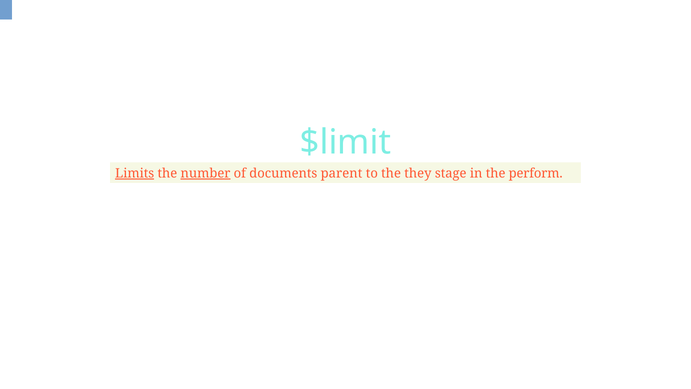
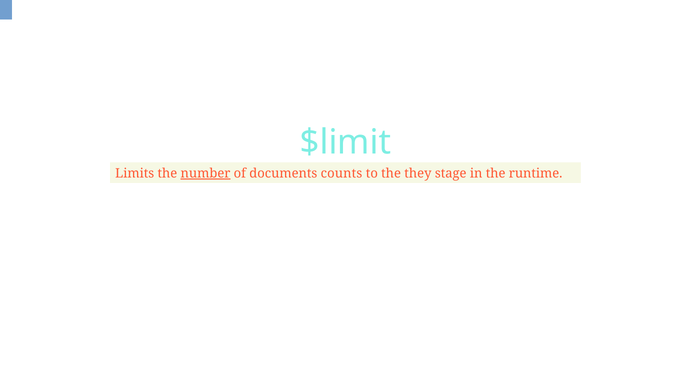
Limits underline: present -> none
parent: parent -> counts
perform: perform -> runtime
